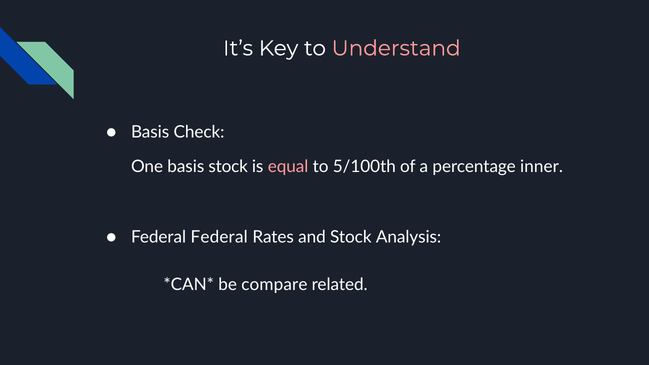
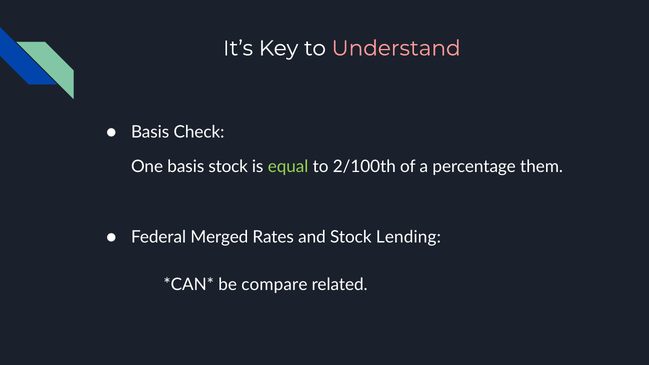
equal colour: pink -> light green
5/100th: 5/100th -> 2/100th
inner: inner -> them
Federal Federal: Federal -> Merged
Analysis: Analysis -> Lending
